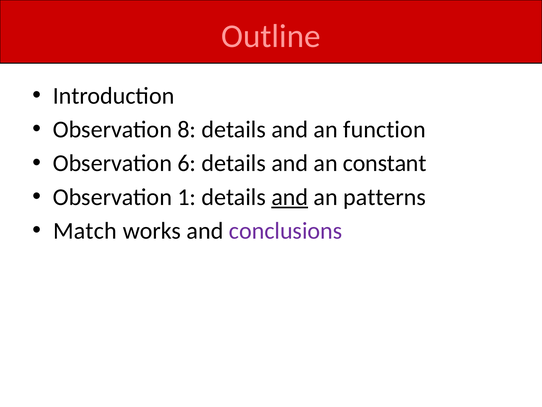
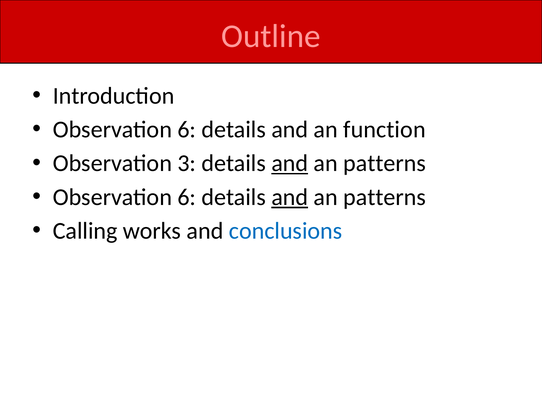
8 at (187, 129): 8 -> 6
6: 6 -> 3
and at (290, 163) underline: none -> present
constant at (385, 163): constant -> patterns
1 at (187, 197): 1 -> 6
Match: Match -> Calling
conclusions colour: purple -> blue
